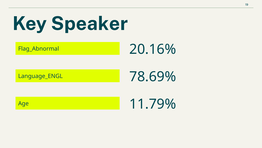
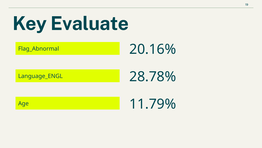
Speaker: Speaker -> Evaluate
78.69%: 78.69% -> 28.78%
